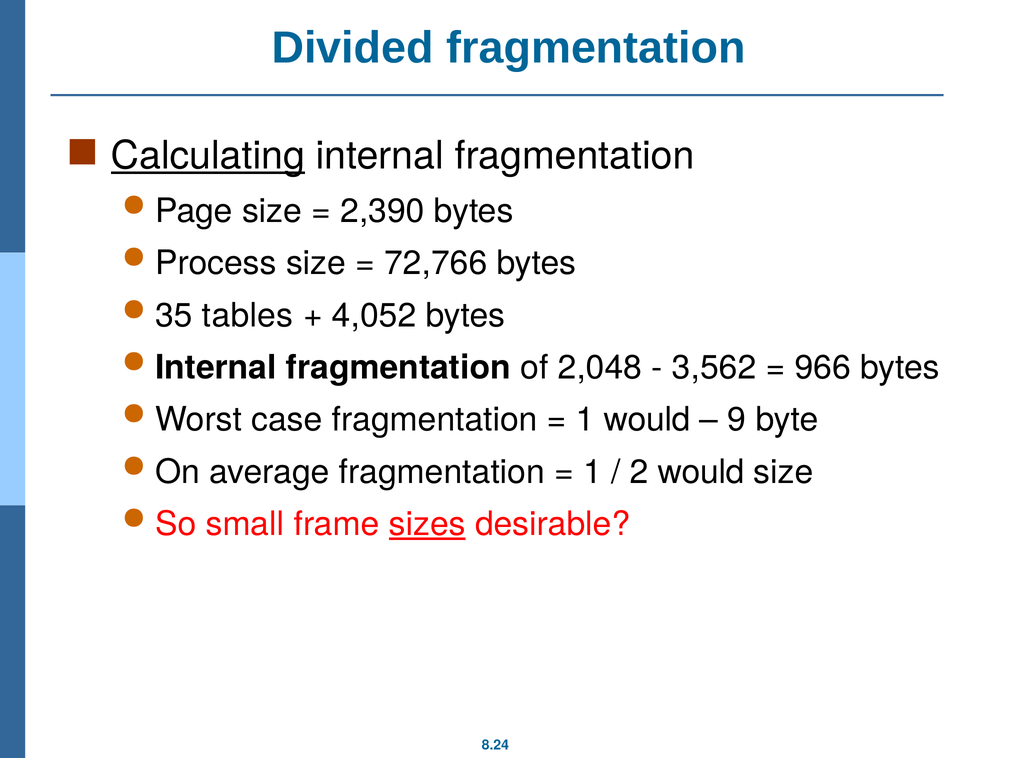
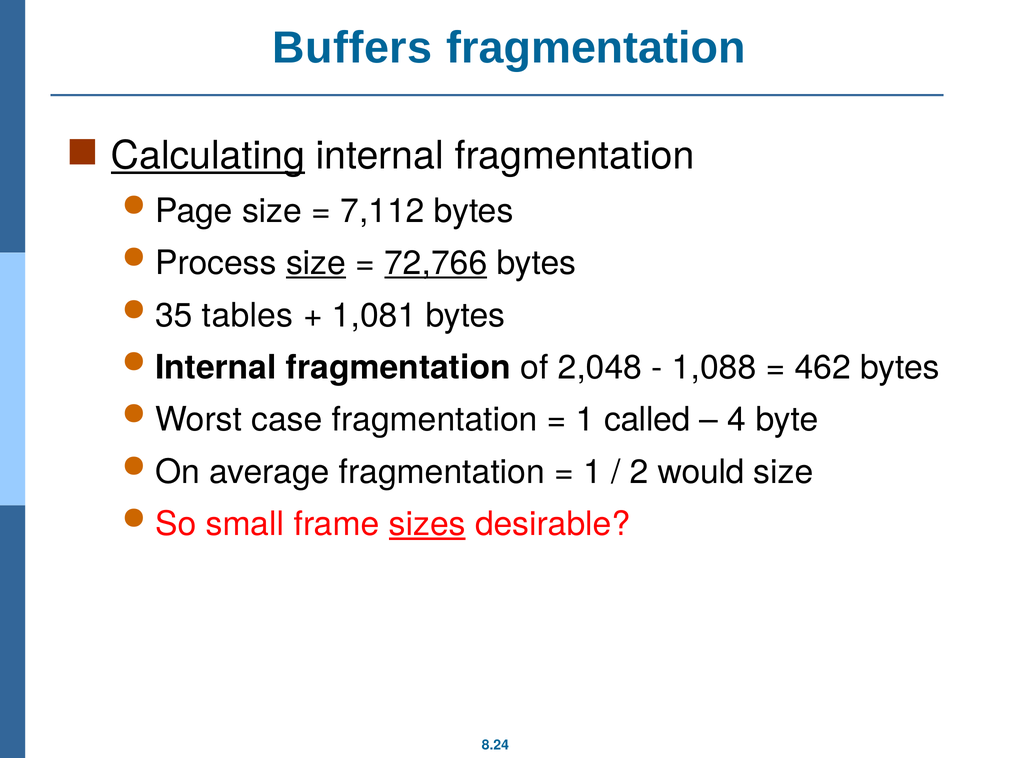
Divided: Divided -> Buffers
2,390: 2,390 -> 7,112
size at (316, 263) underline: none -> present
72,766 underline: none -> present
4,052: 4,052 -> 1,081
3,562: 3,562 -> 1,088
966: 966 -> 462
1 would: would -> called
9: 9 -> 4
